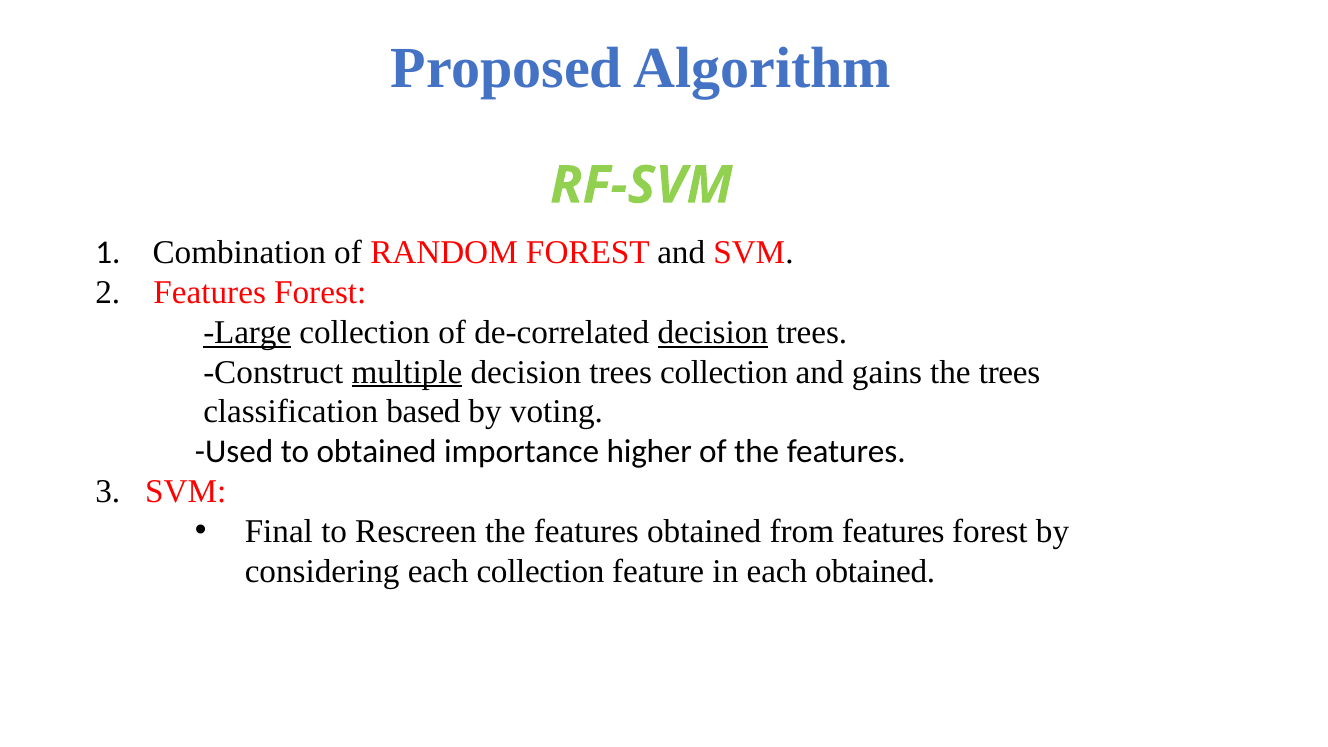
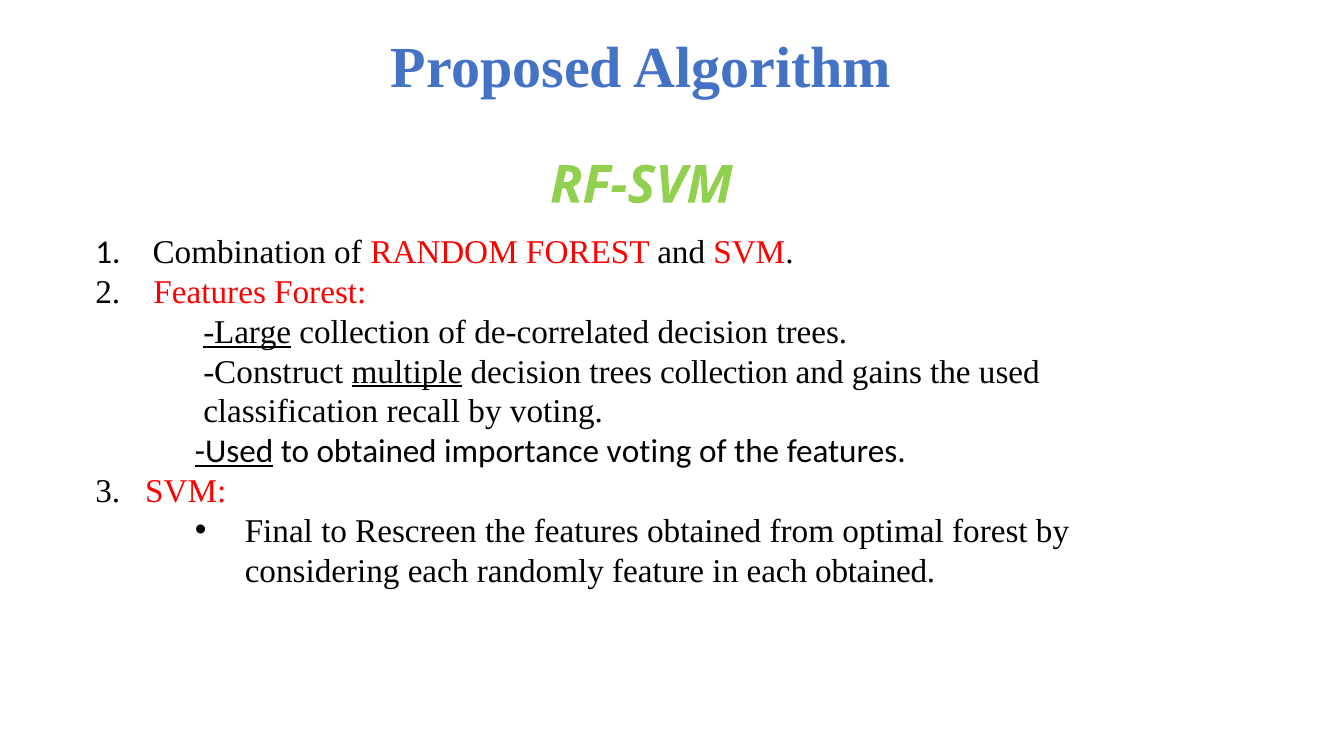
decision at (713, 332) underline: present -> none
the trees: trees -> used
based: based -> recall
Used at (234, 452) underline: none -> present
importance higher: higher -> voting
from features: features -> optimal
each collection: collection -> randomly
